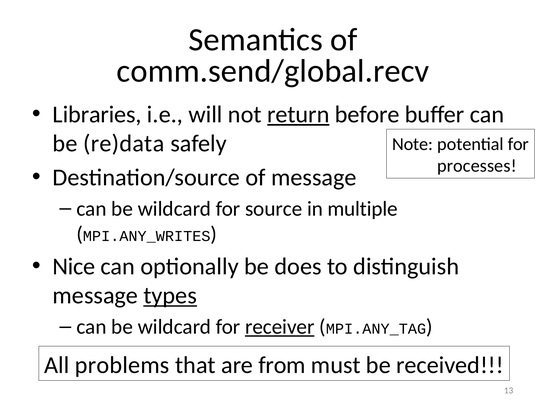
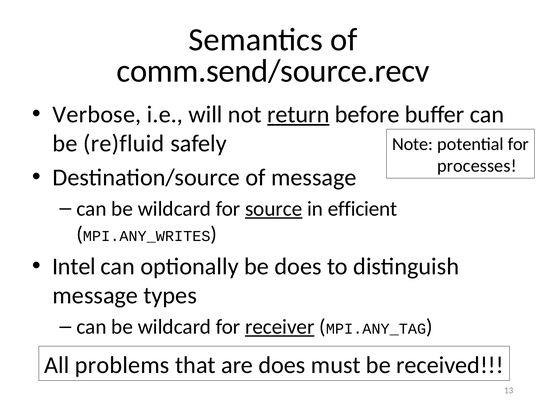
comm.send/global.recv: comm.send/global.recv -> comm.send/source.recv
Libraries: Libraries -> Verbose
re)data: re)data -> re)fluid
source underline: none -> present
multiple: multiple -> efficient
Nice: Nice -> Intel
types underline: present -> none
are from: from -> does
